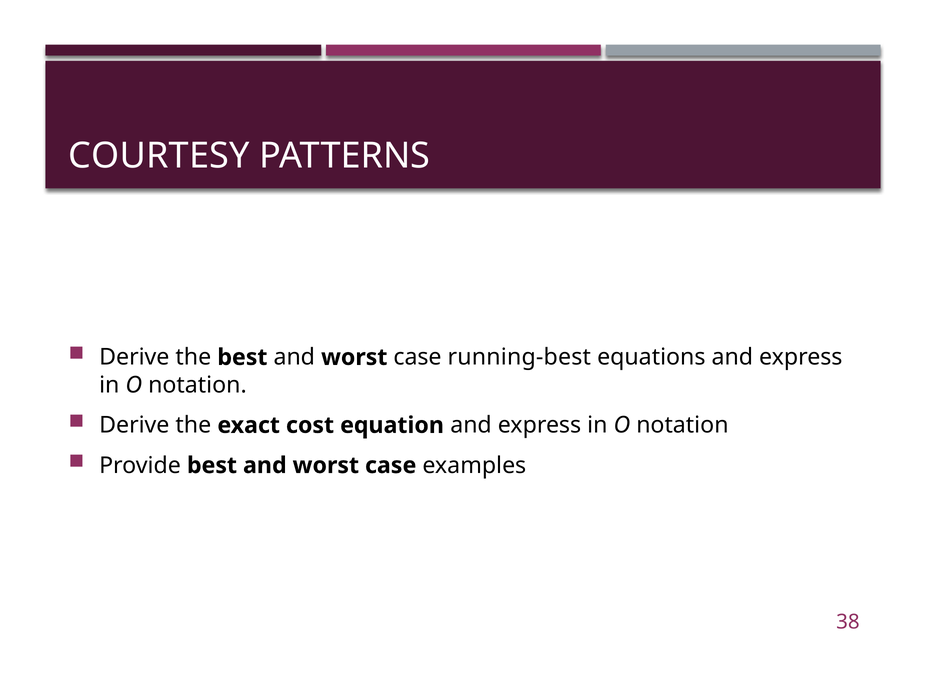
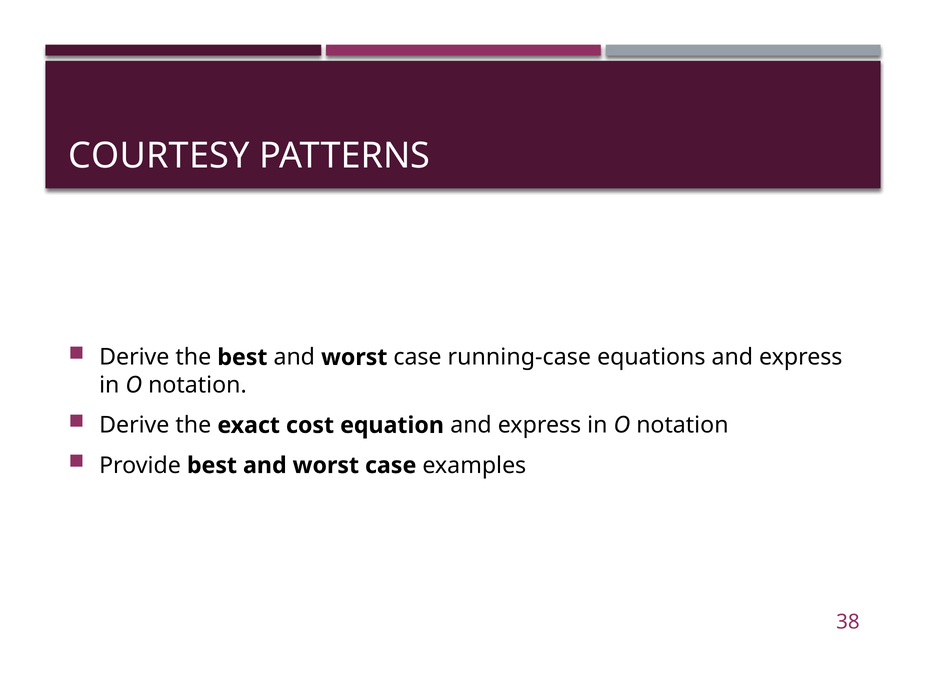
running-best: running-best -> running-case
